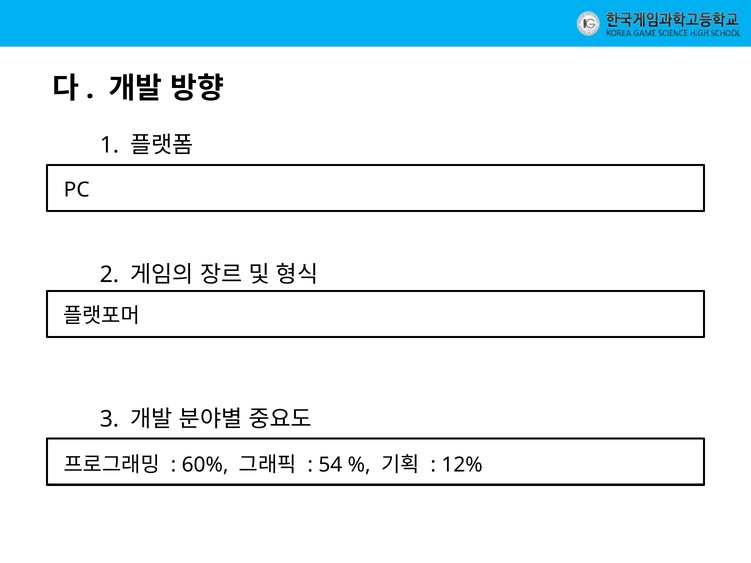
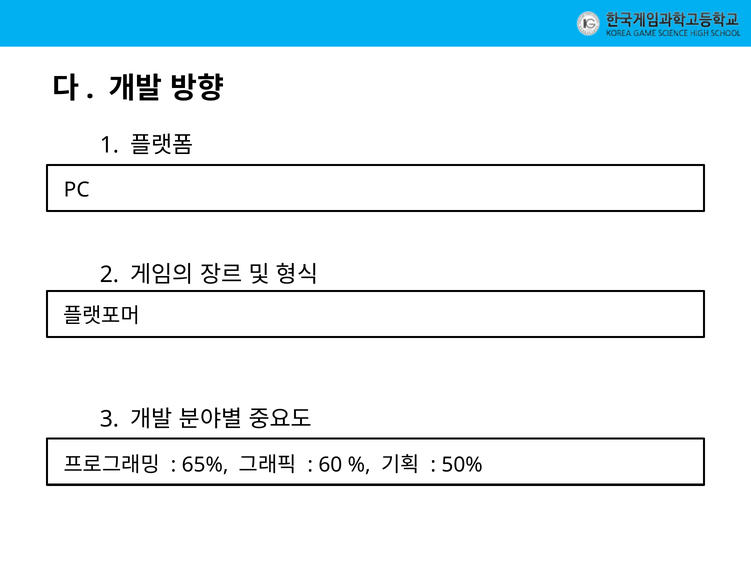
60%: 60% -> 65%
54: 54 -> 60
12%: 12% -> 50%
